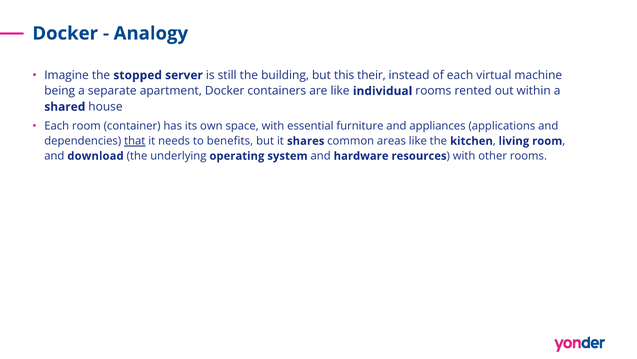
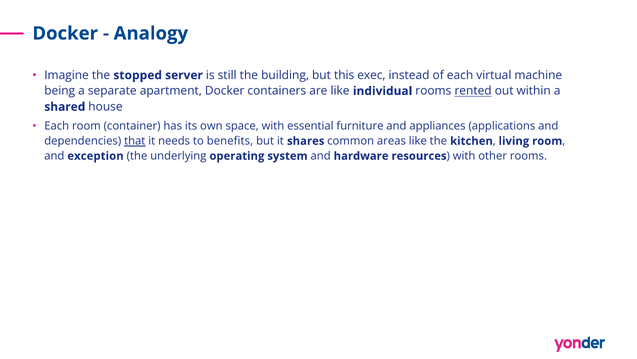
their: their -> exec
rented underline: none -> present
download: download -> exception
